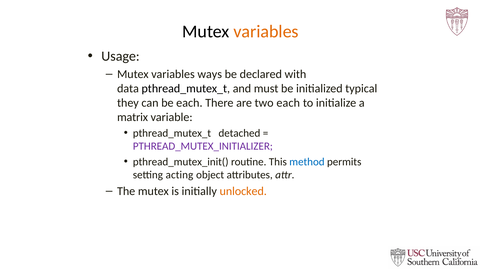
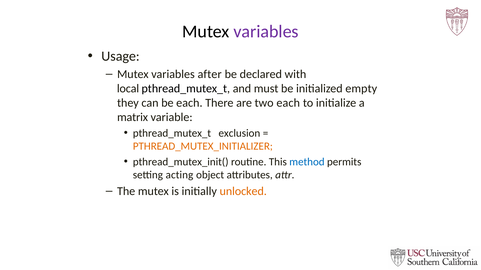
variables at (266, 32) colour: orange -> purple
ways: ways -> after
data: data -> local
typical: typical -> empty
detached: detached -> exclusion
PTHREAD_MUTEX_INITIALIZER colour: purple -> orange
